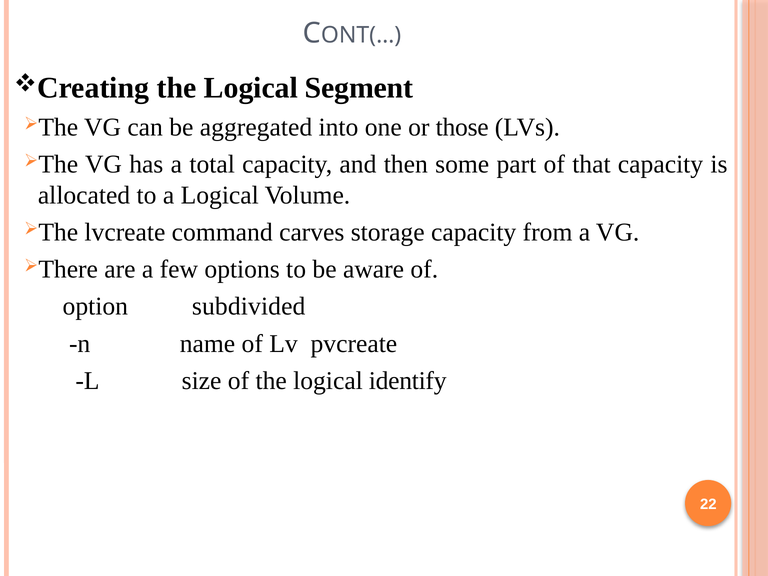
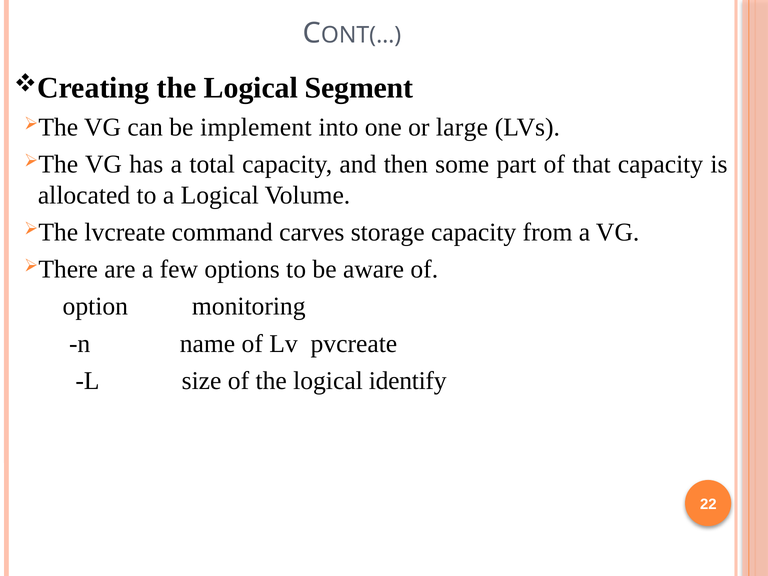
aggregated: aggregated -> implement
those: those -> large
subdivided: subdivided -> monitoring
